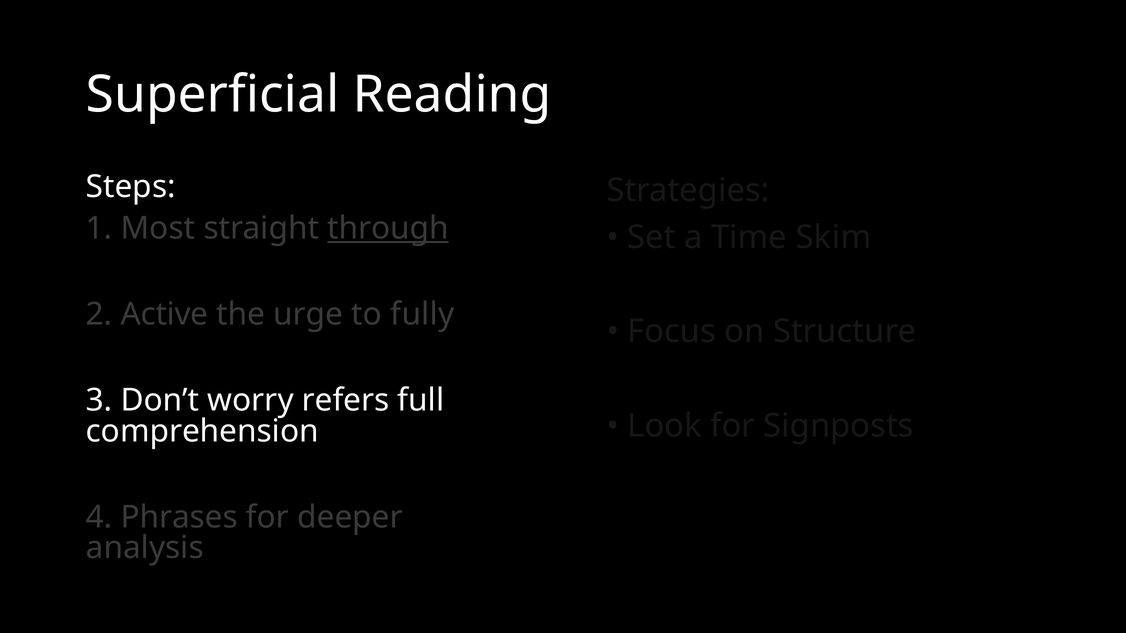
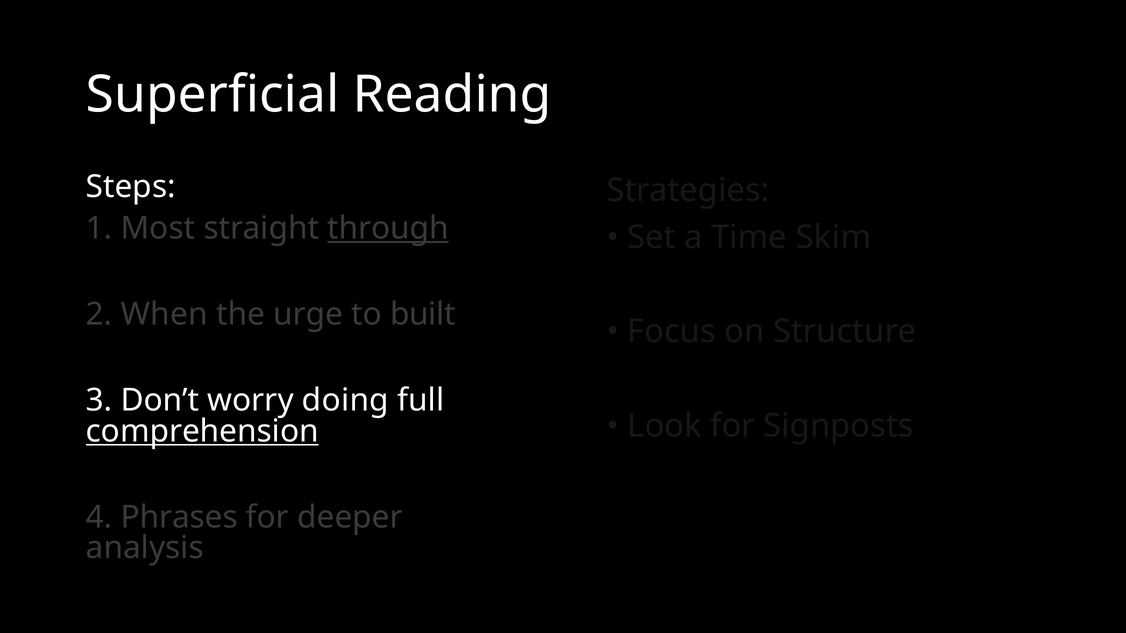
Active: Active -> When
fully: fully -> built
refers: refers -> doing
comprehension underline: none -> present
